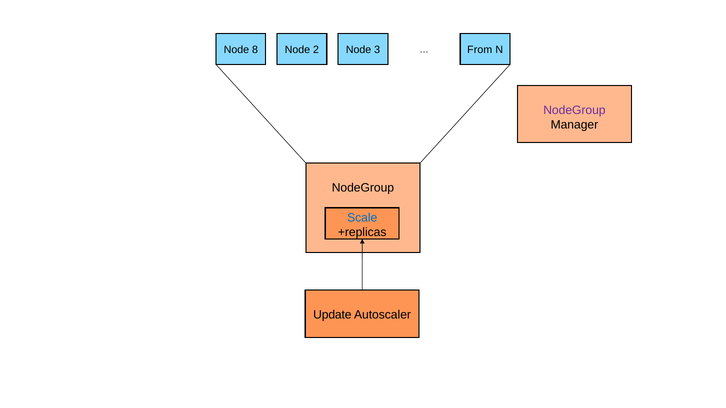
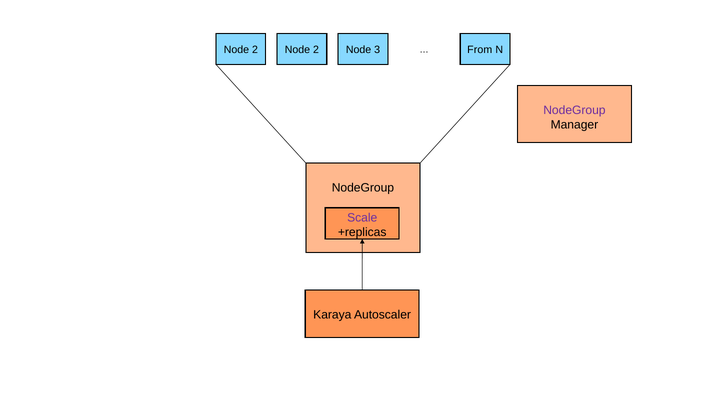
8 at (255, 50): 8 -> 2
Scale colour: blue -> purple
Update: Update -> Karaya
